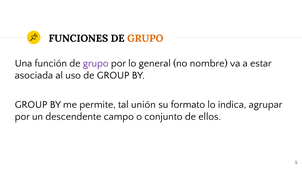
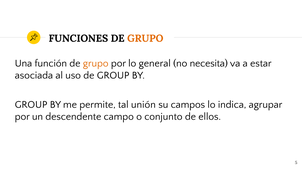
grupo at (96, 63) colour: purple -> orange
nombre: nombre -> necesita
formato: formato -> campos
